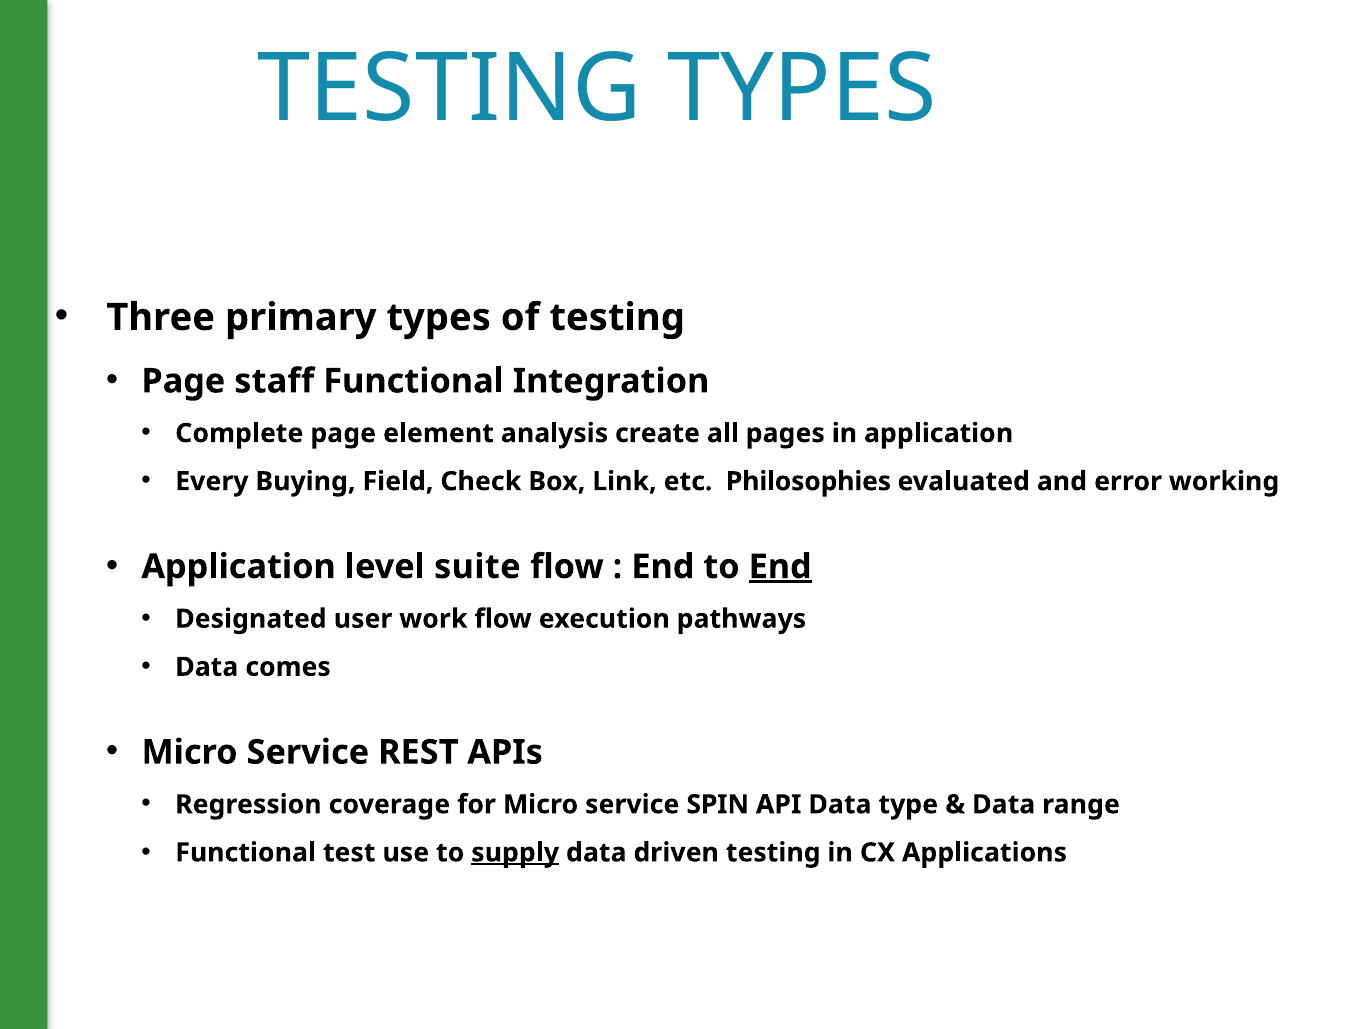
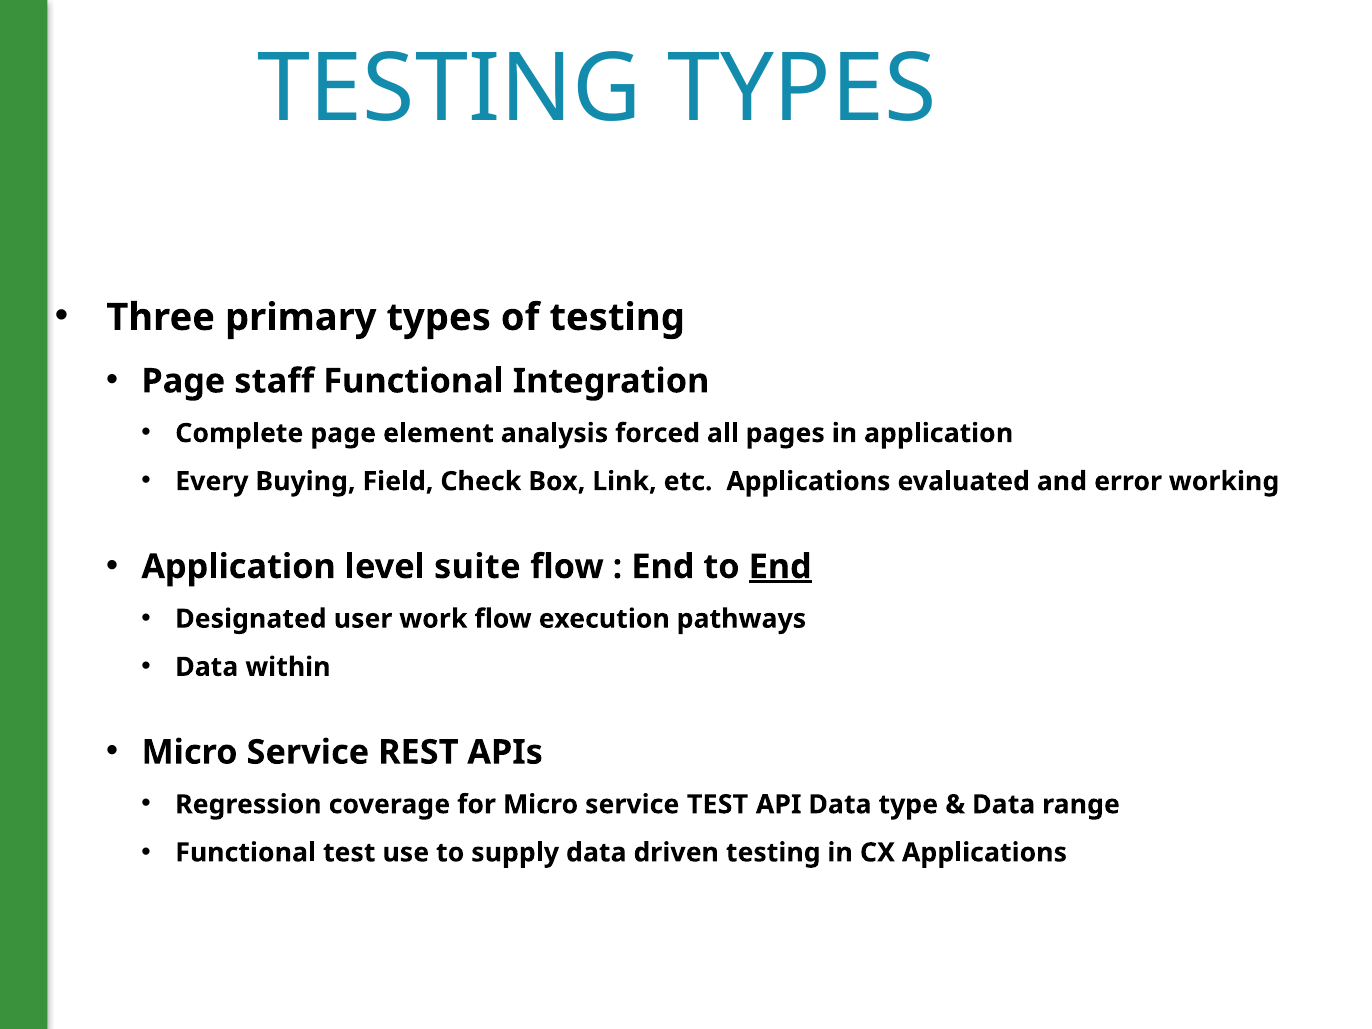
create: create -> forced
etc Philosophies: Philosophies -> Applications
comes: comes -> within
service SPIN: SPIN -> TEST
supply underline: present -> none
